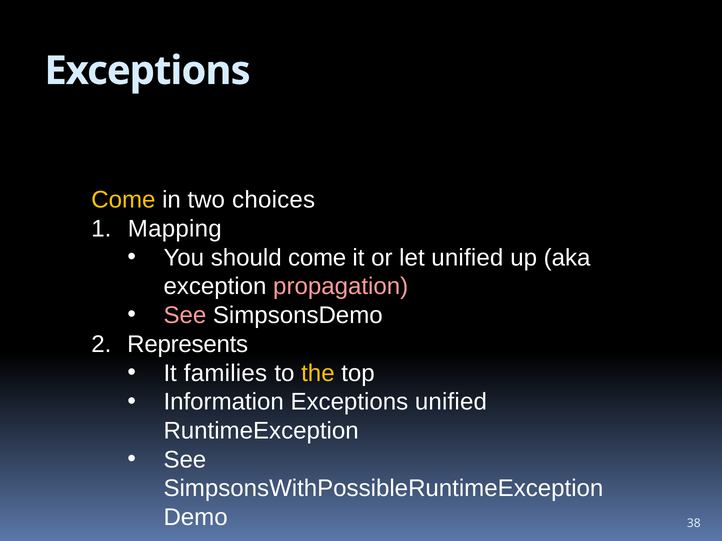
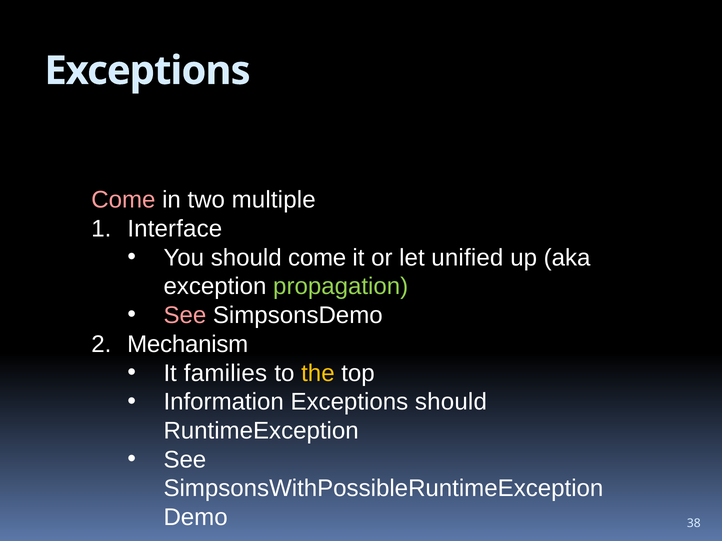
Come at (123, 200) colour: yellow -> pink
choices: choices -> multiple
Mapping: Mapping -> Interface
propagation colour: pink -> light green
Represents: Represents -> Mechanism
Exceptions unified: unified -> should
